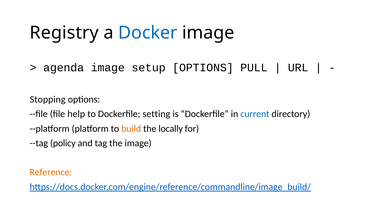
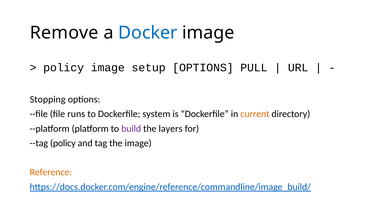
Registry: Registry -> Remove
agenda at (64, 68): agenda -> policy
help: help -> runs
setting: setting -> system
current colour: blue -> orange
build colour: orange -> purple
locally: locally -> layers
